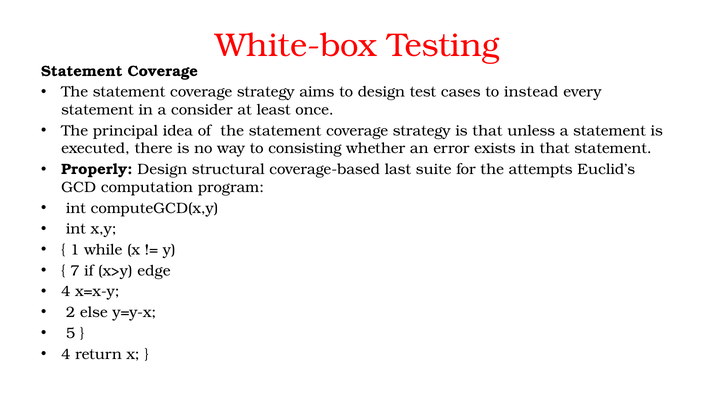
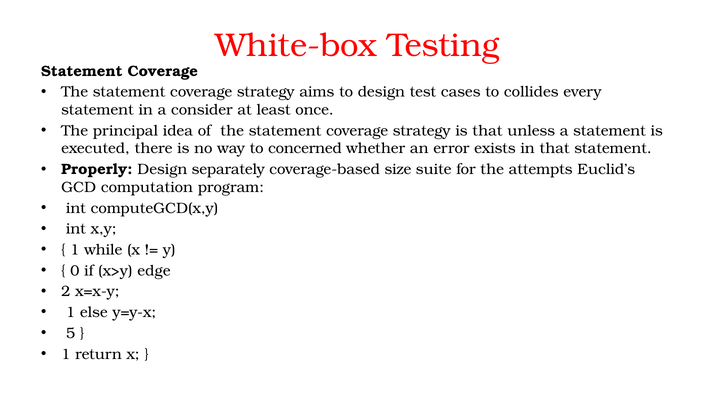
instead: instead -> collides
consisting: consisting -> concerned
structural: structural -> separately
last: last -> size
7: 7 -> 0
4 at (66, 292): 4 -> 2
2 at (71, 313): 2 -> 1
4 at (66, 354): 4 -> 1
